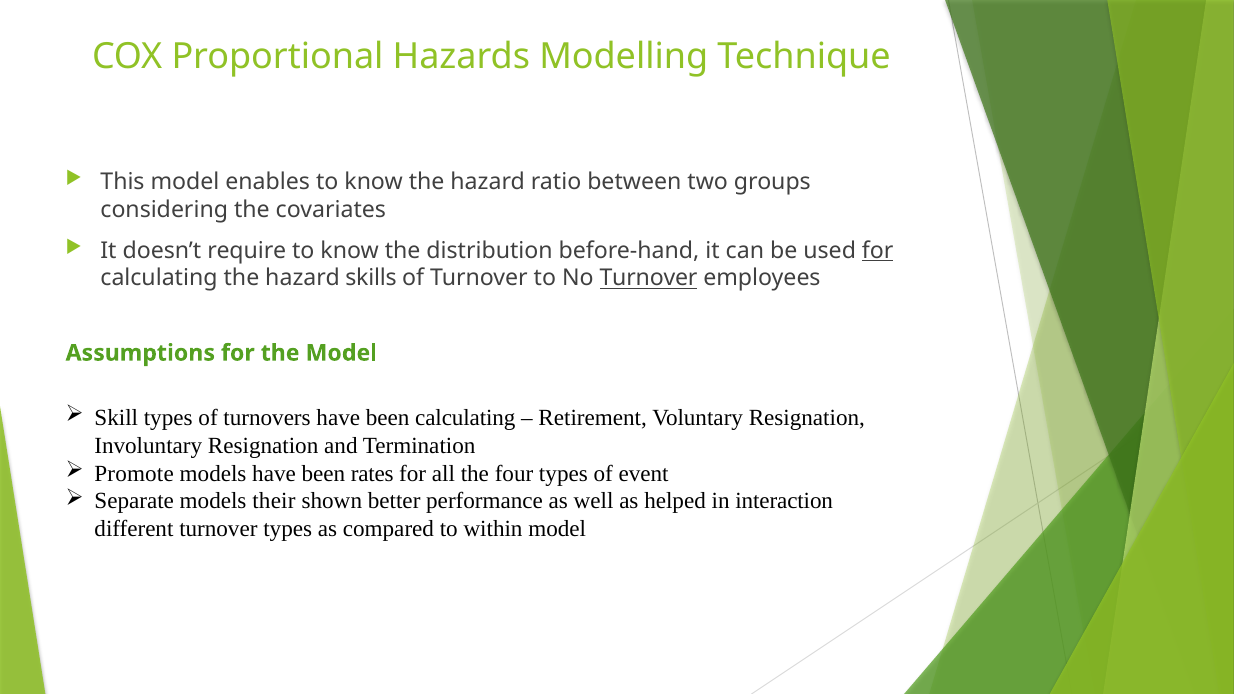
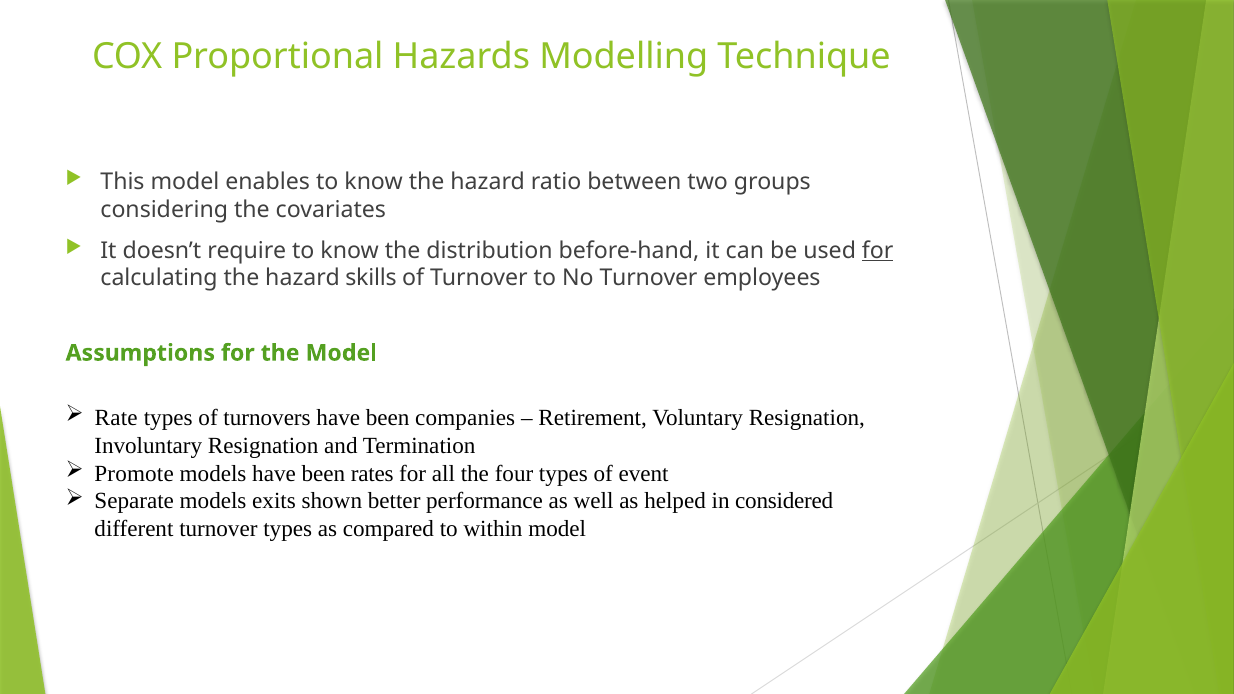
Turnover at (649, 278) underline: present -> none
Skill: Skill -> Rate
been calculating: calculating -> companies
their: their -> exits
interaction: interaction -> considered
